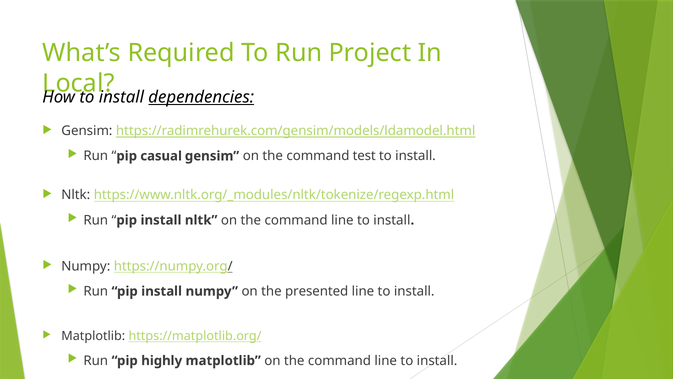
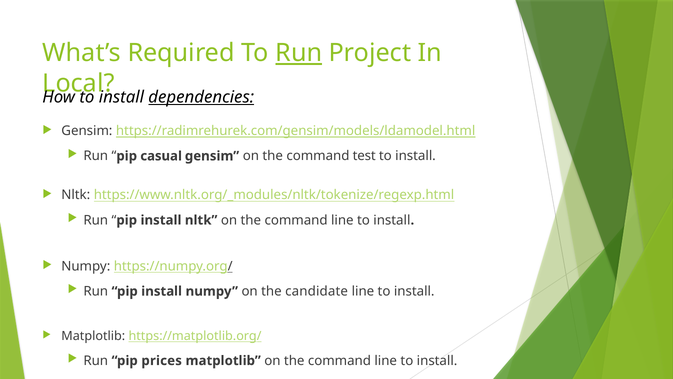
Run at (299, 53) underline: none -> present
presented: presented -> candidate
highly: highly -> prices
